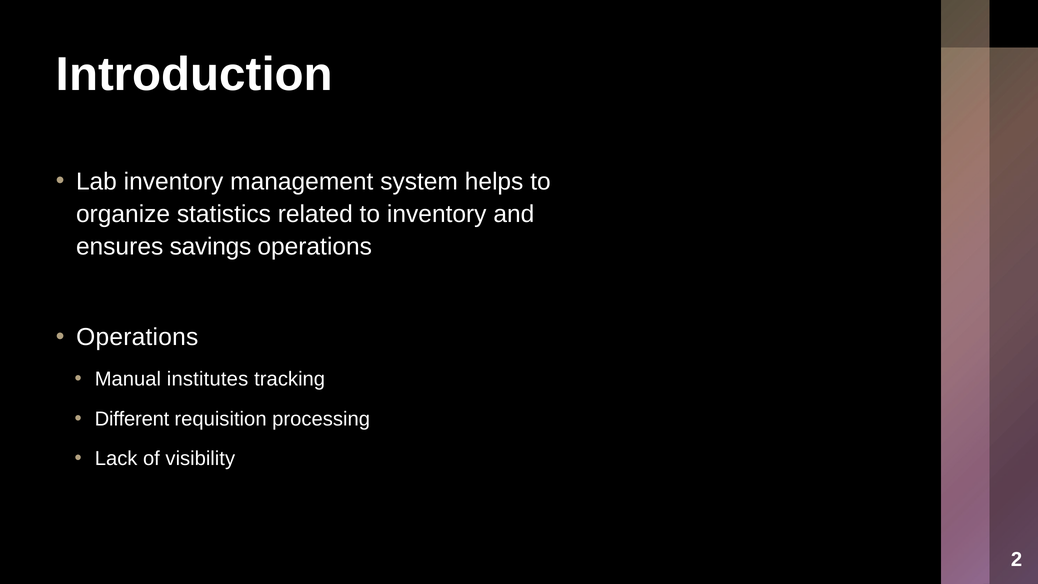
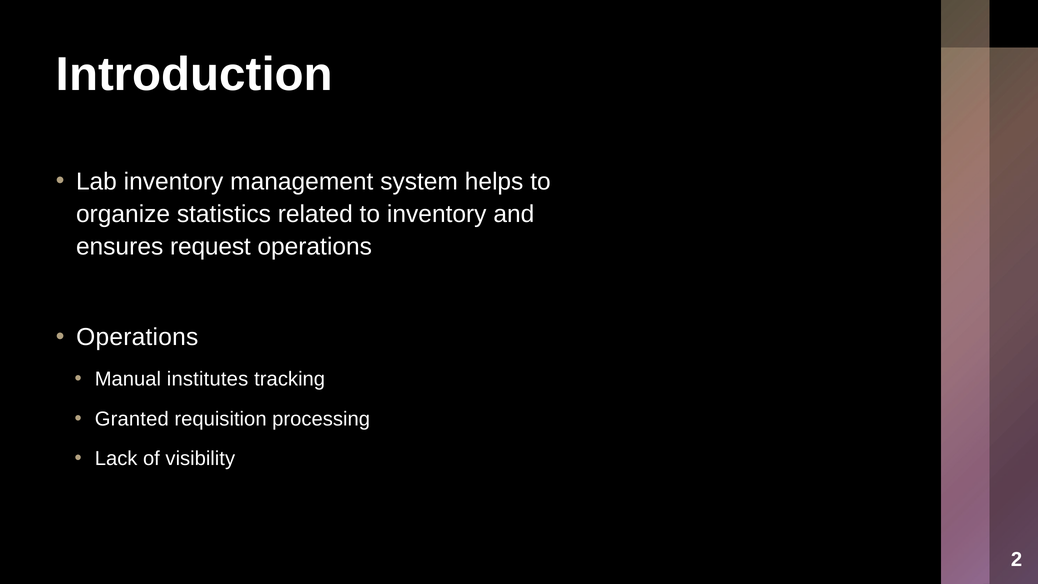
savings: savings -> request
Different: Different -> Granted
